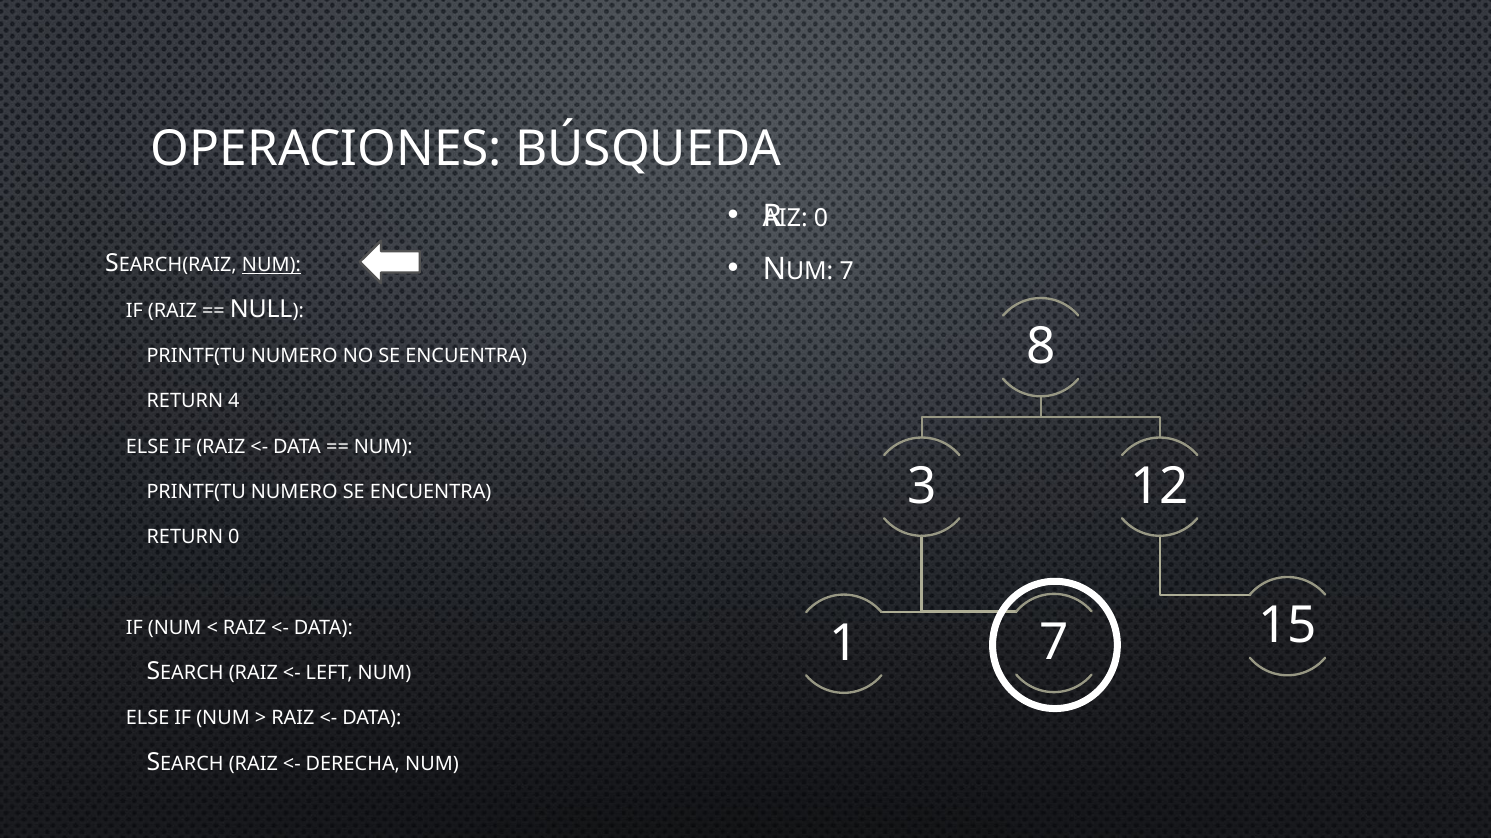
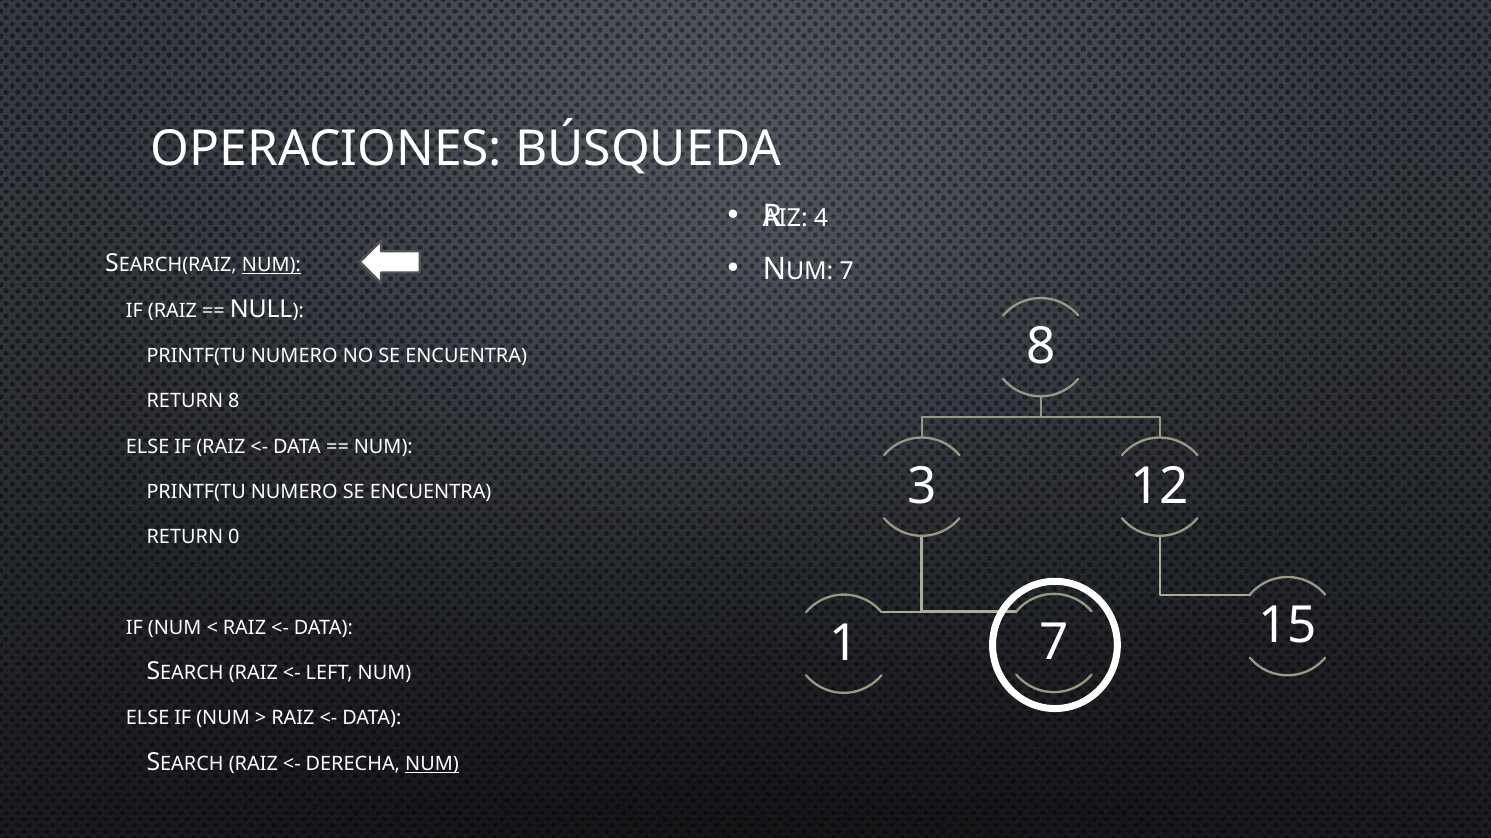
0 at (821, 219): 0 -> 4
RETURN 4: 4 -> 8
NUM at (432, 764) underline: none -> present
